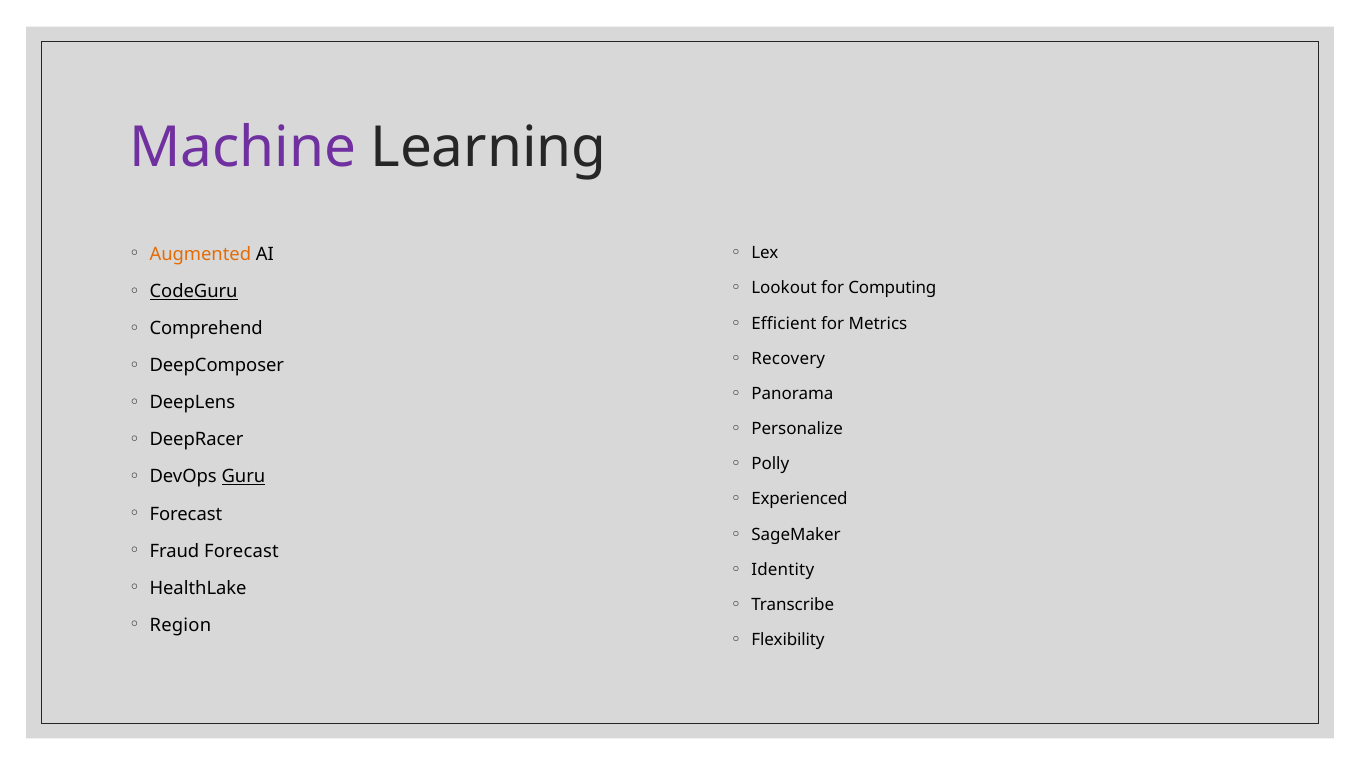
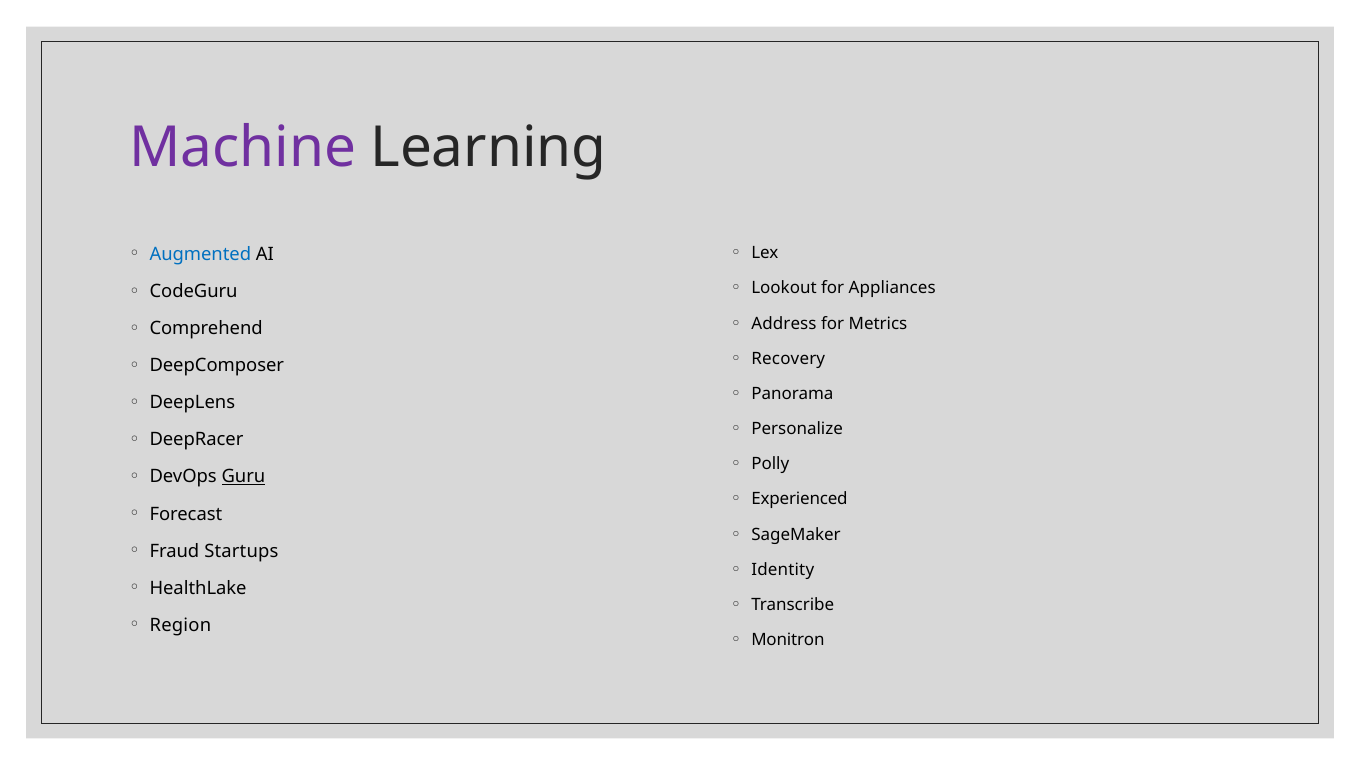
Augmented colour: orange -> blue
Computing: Computing -> Appliances
CodeGuru underline: present -> none
Efficient: Efficient -> Address
Fraud Forecast: Forecast -> Startups
Flexibility: Flexibility -> Monitron
